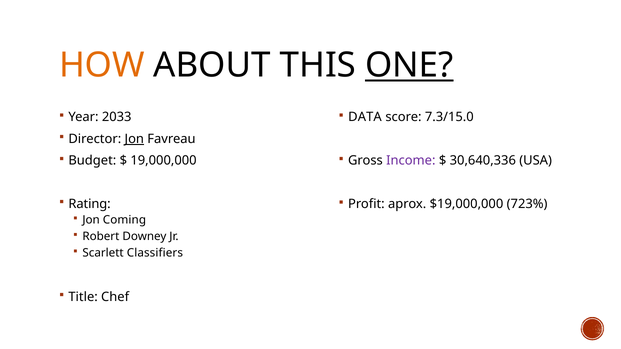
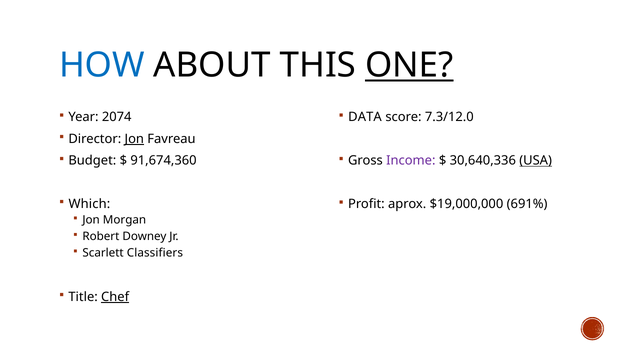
HOW colour: orange -> blue
2033: 2033 -> 2074
7.3/15.0: 7.3/15.0 -> 7.3/12.0
19,000,000: 19,000,000 -> 91,674,360
USA underline: none -> present
Rating: Rating -> Which
723%: 723% -> 691%
Coming: Coming -> Morgan
Chef underline: none -> present
